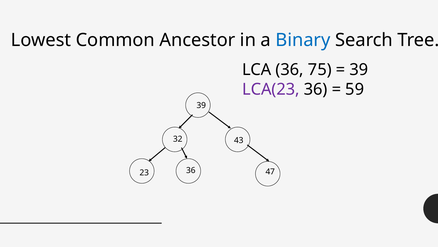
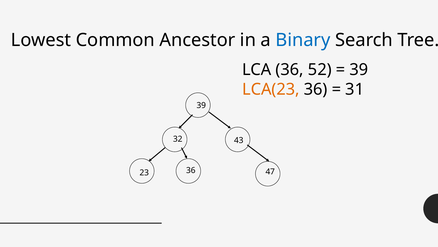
75: 75 -> 52
LCA(23 colour: purple -> orange
59: 59 -> 31
